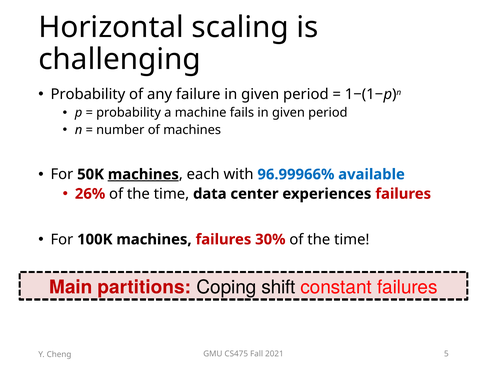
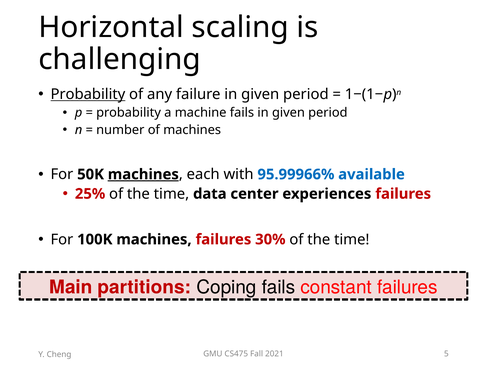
Probability at (88, 94) underline: none -> present
96.99966%: 96.99966% -> 95.99966%
26%: 26% -> 25%
Coping shift: shift -> fails
